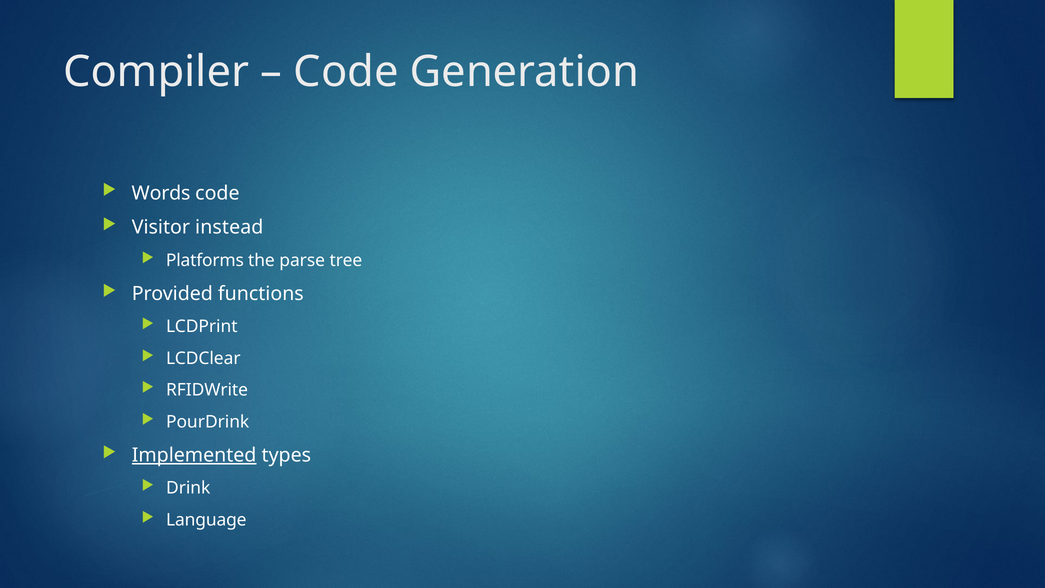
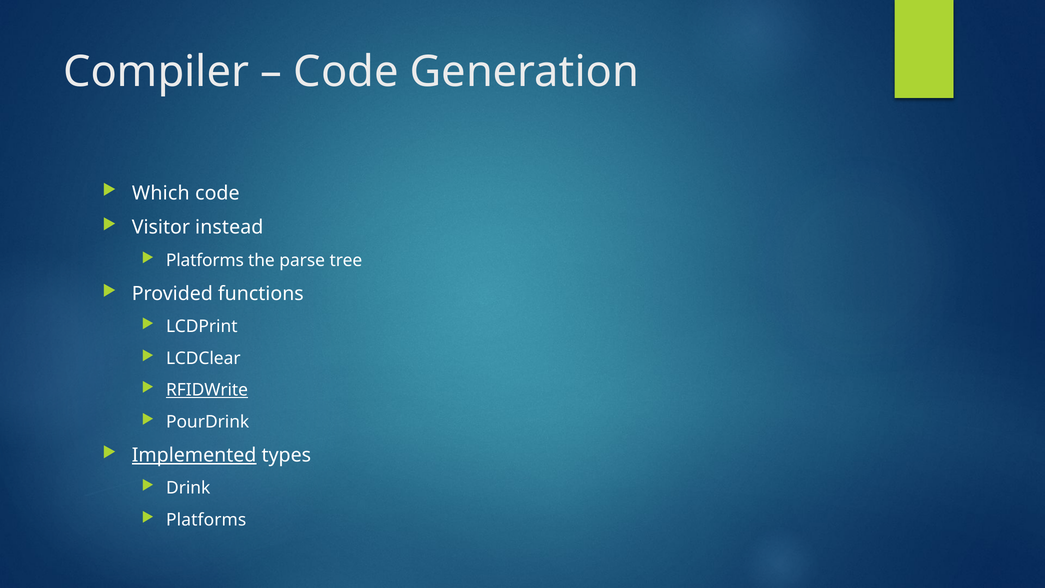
Words: Words -> Which
RFIDWrite underline: none -> present
Language at (206, 520): Language -> Platforms
